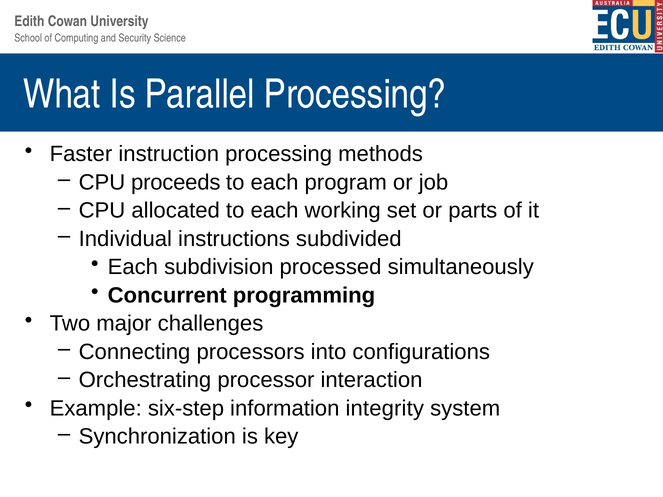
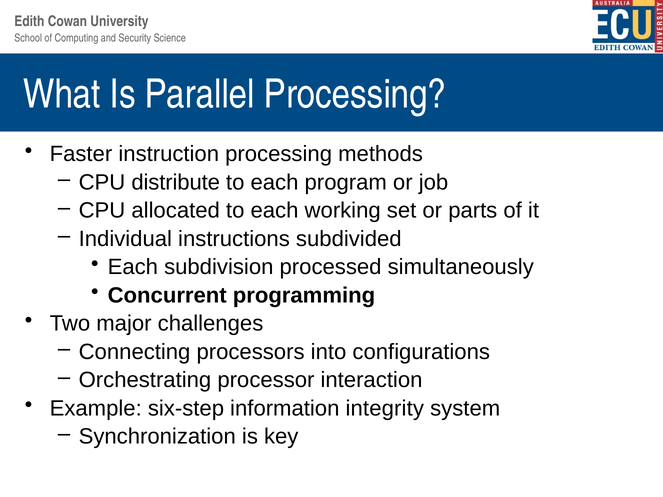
proceeds: proceeds -> distribute
